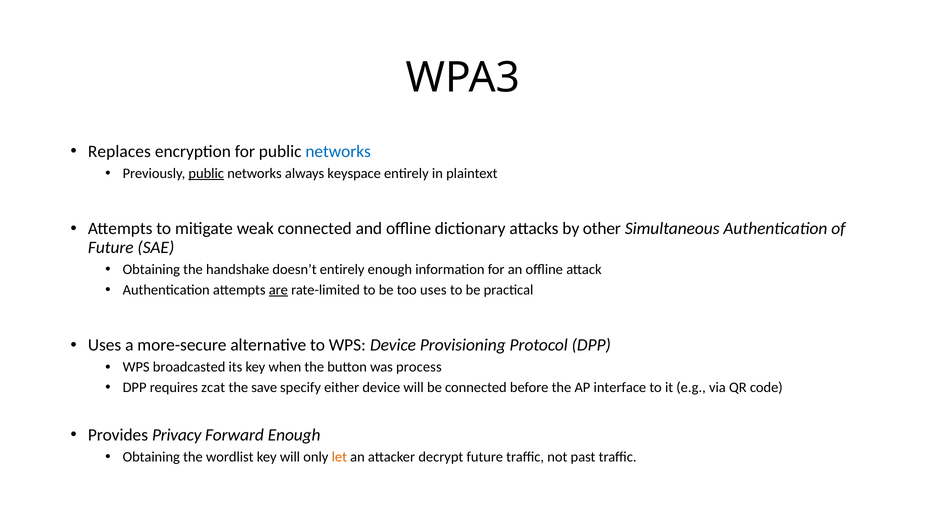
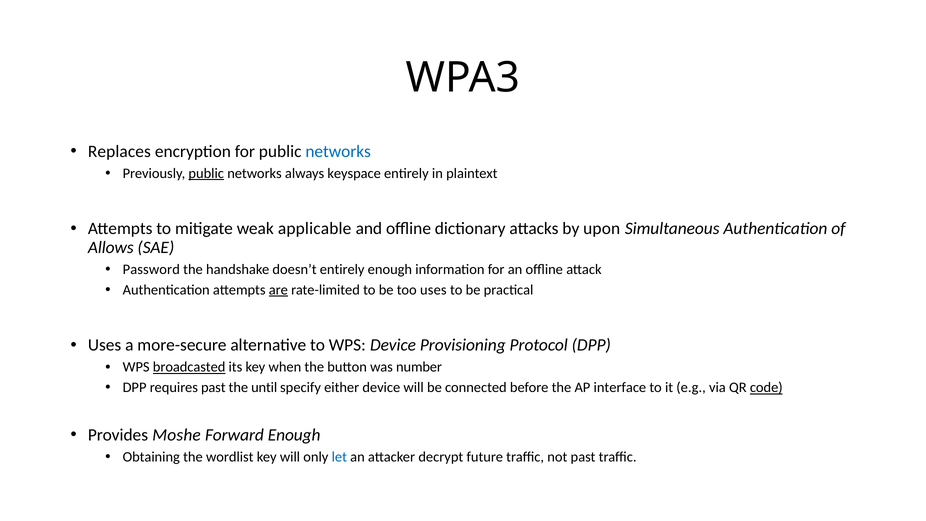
weak connected: connected -> applicable
other: other -> upon
Future at (111, 247): Future -> Allows
Obtaining at (151, 269): Obtaining -> Password
broadcasted underline: none -> present
process: process -> number
requires zcat: zcat -> past
save: save -> until
code underline: none -> present
Privacy: Privacy -> Moshe
let colour: orange -> blue
